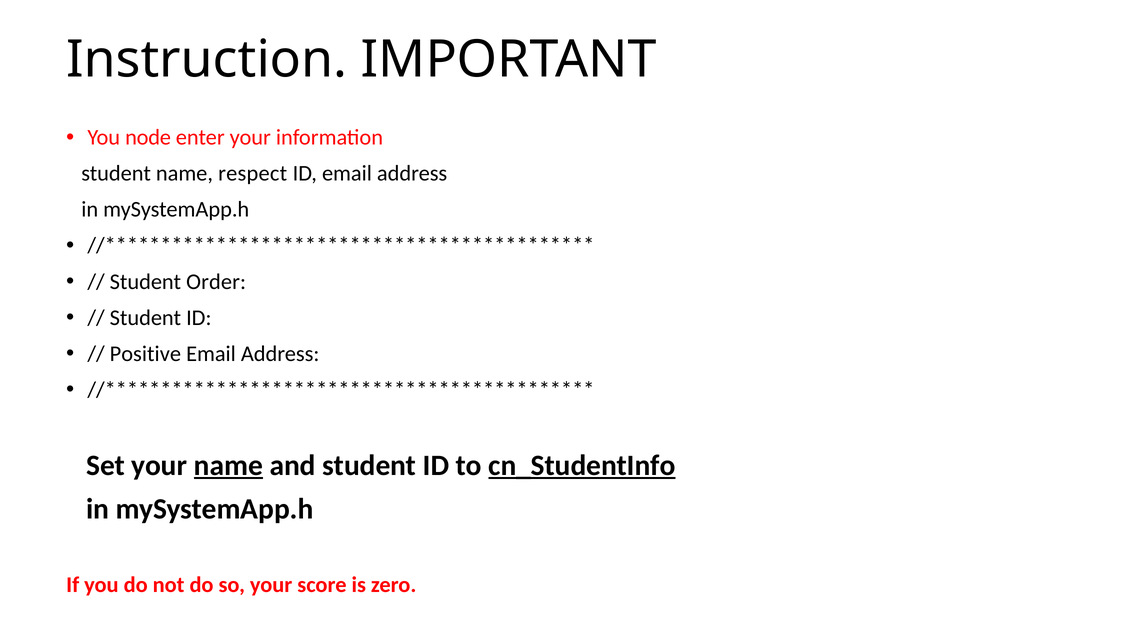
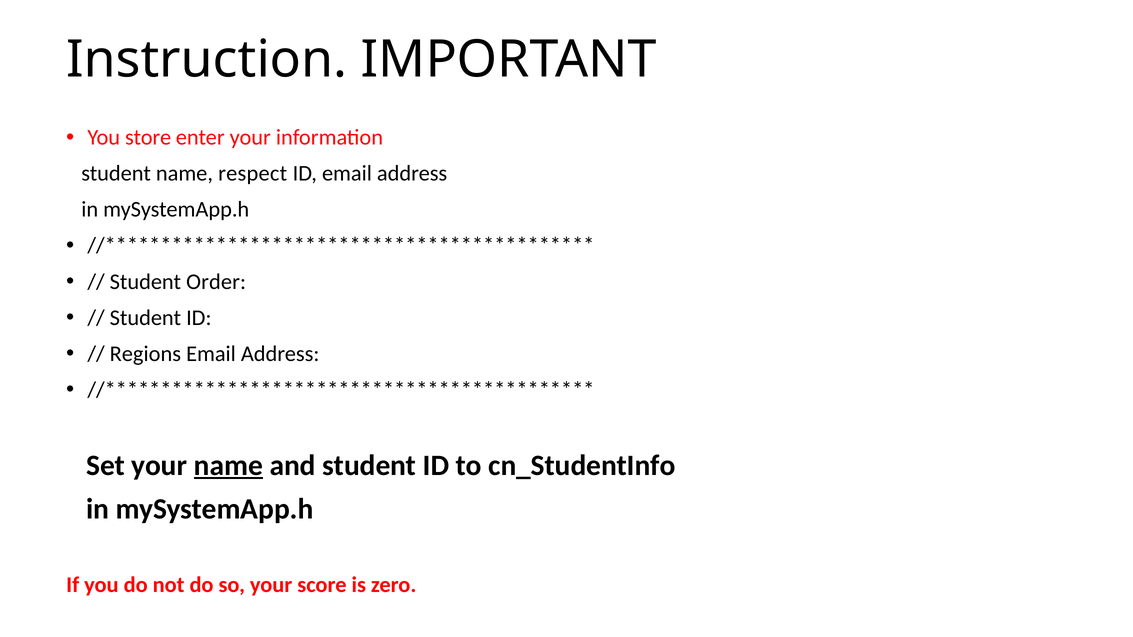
node: node -> store
Positive: Positive -> Regions
cn_StudentInfo underline: present -> none
